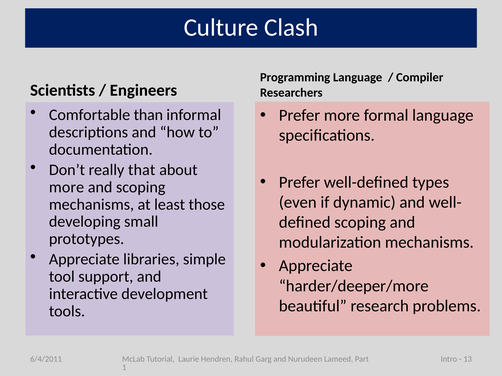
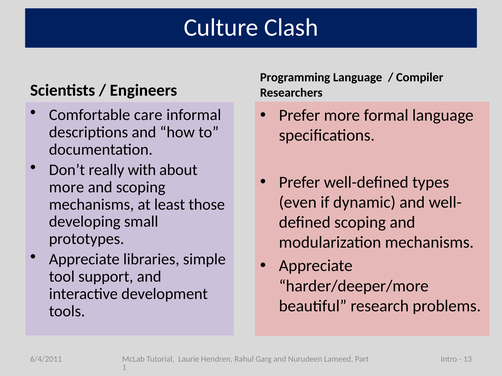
than: than -> care
that: that -> with
